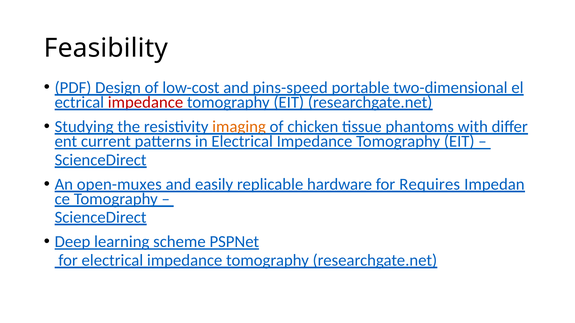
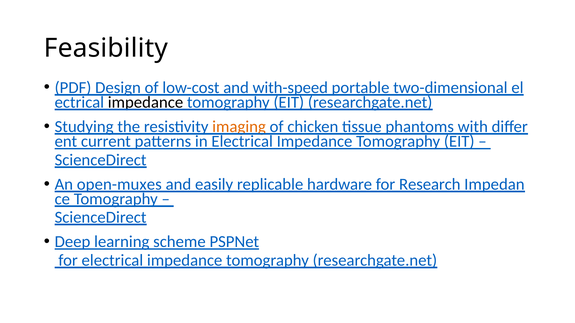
pins-speed: pins-speed -> with-speed
impedance at (146, 102) colour: red -> black
Requires: Requires -> Research
